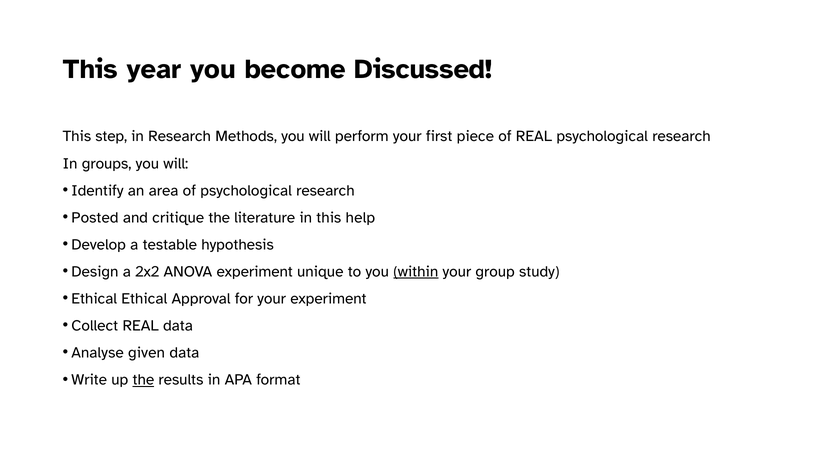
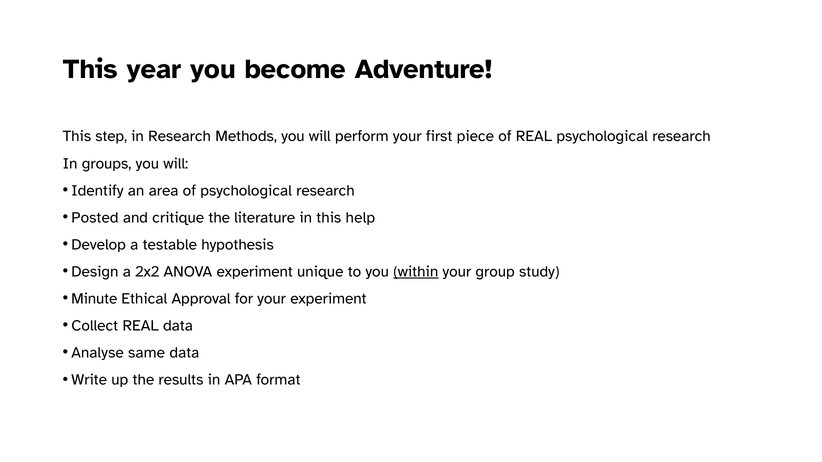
Discussed: Discussed -> Adventure
Ethical at (94, 299): Ethical -> Minute
given: given -> same
the at (143, 380) underline: present -> none
